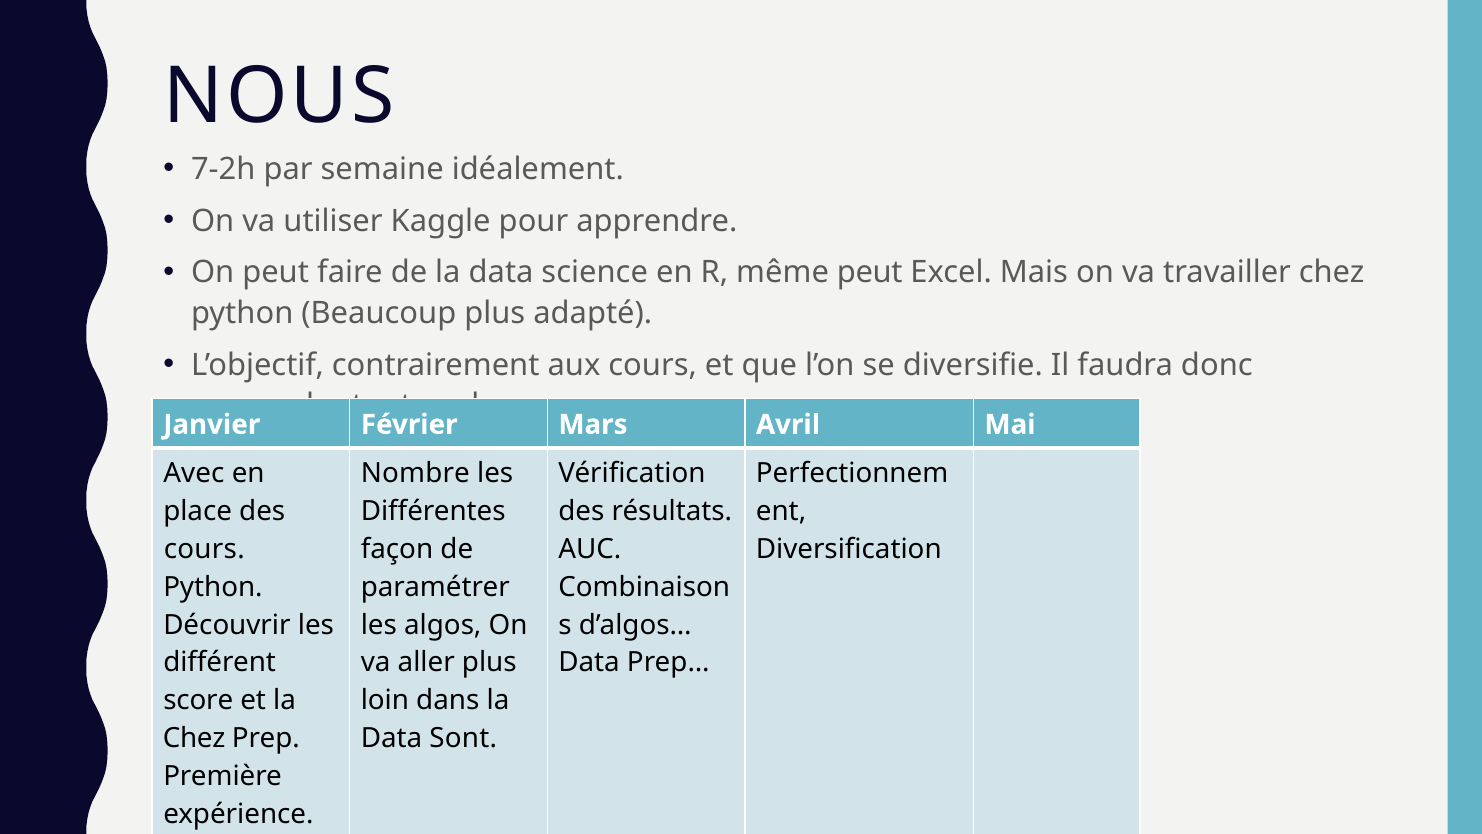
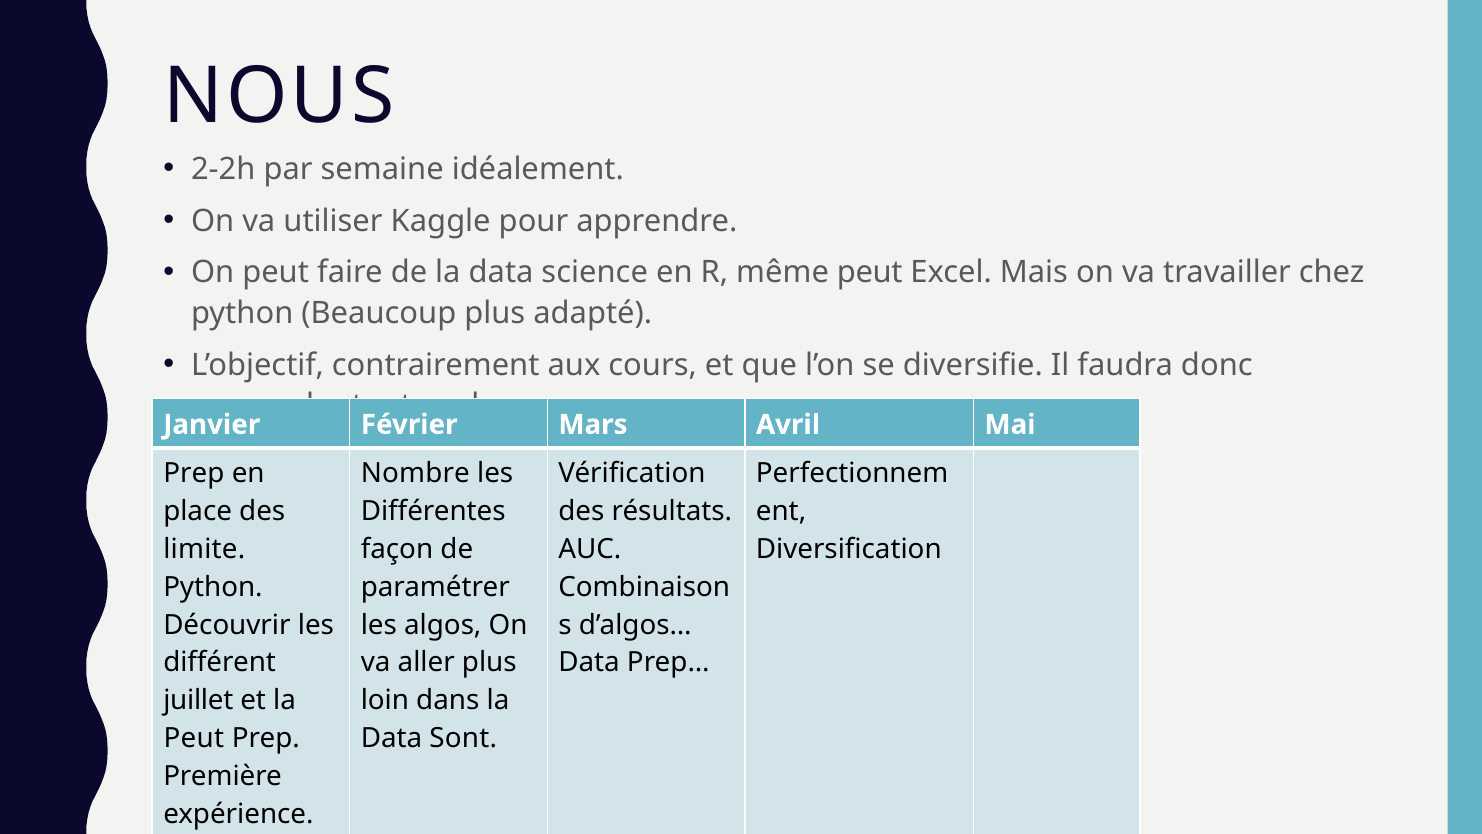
7-2h: 7-2h -> 2-2h
Avec at (194, 473): Avec -> Prep
cours at (204, 549): cours -> limite
score: score -> juillet
Chez at (194, 738): Chez -> Peut
